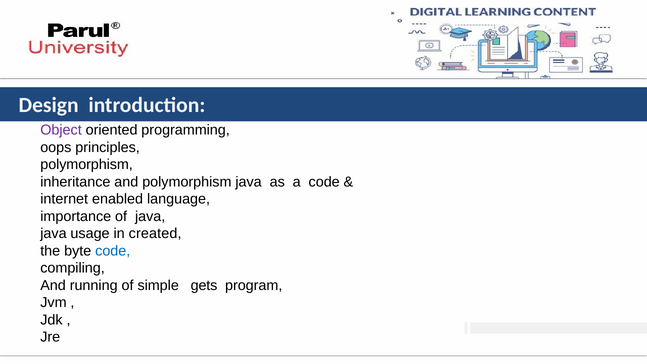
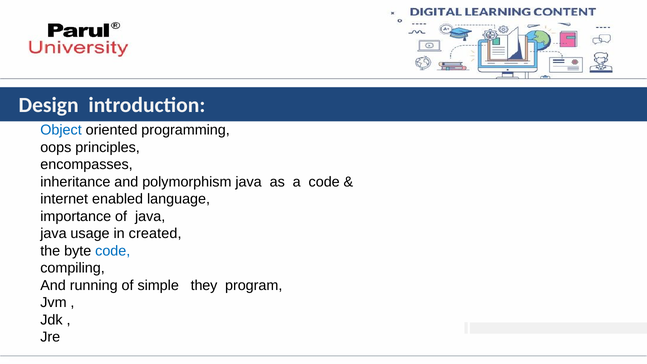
Object colour: purple -> blue
polymorphism at (87, 165): polymorphism -> encompasses
gets: gets -> they
